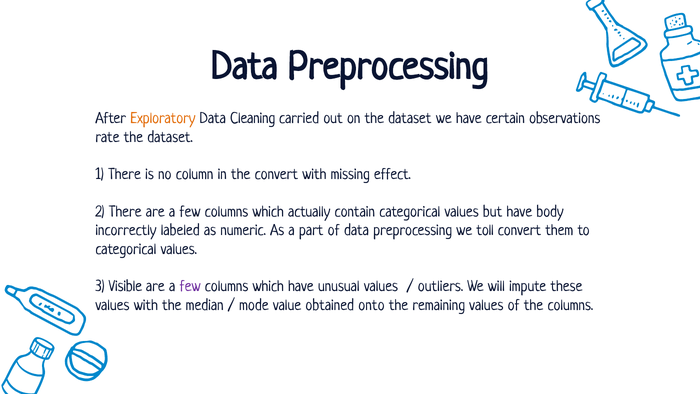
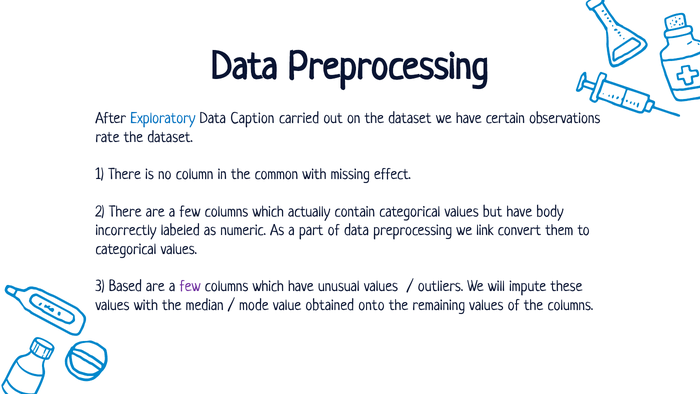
Exploratory colour: orange -> blue
Cleaning: Cleaning -> Caption
the convert: convert -> common
toll: toll -> link
Visible: Visible -> Based
